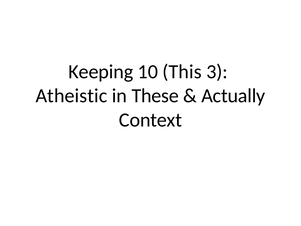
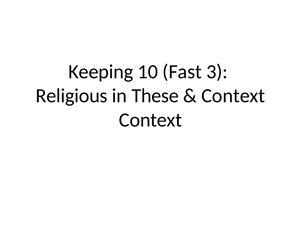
This: This -> Fast
Atheistic: Atheistic -> Religious
Actually at (233, 96): Actually -> Context
